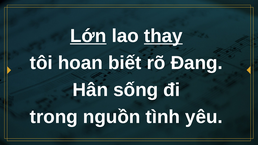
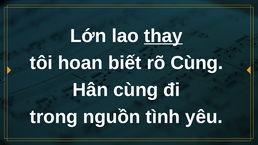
Lớn underline: present -> none
rõ Đang: Đang -> Cùng
Hân sống: sống -> cùng
